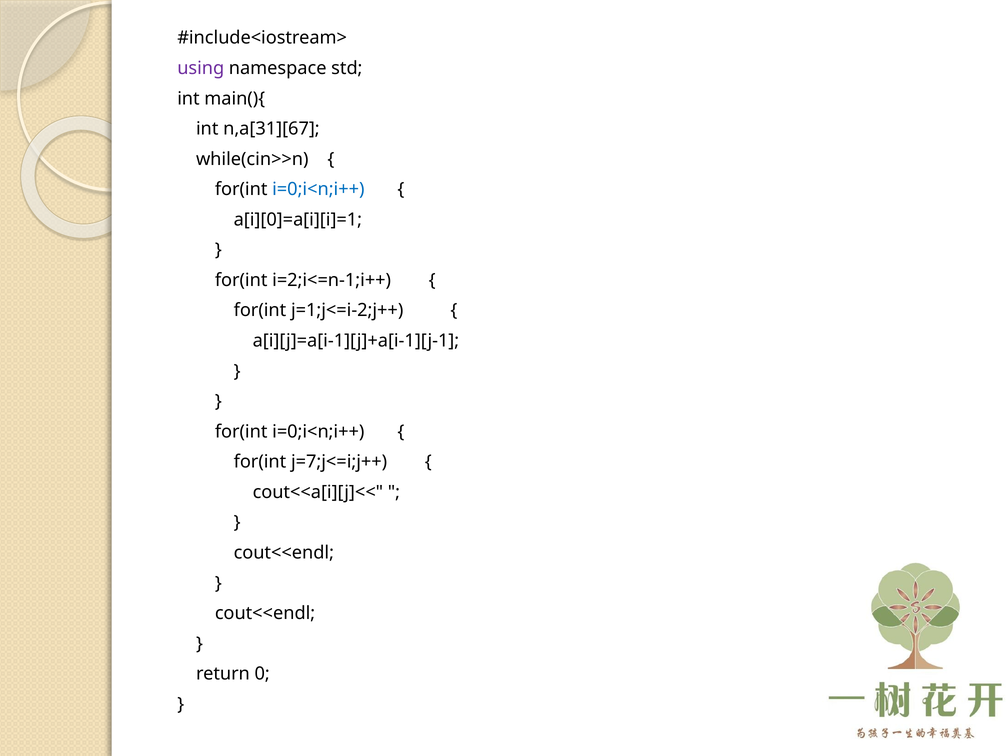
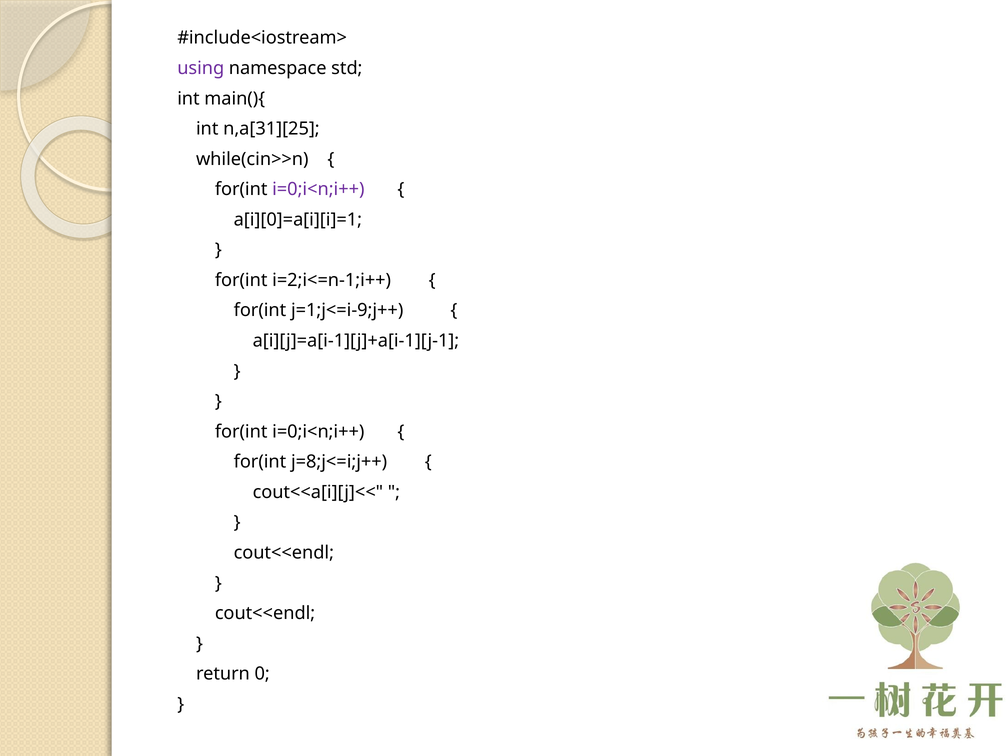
n,a[31][67: n,a[31][67 -> n,a[31][25
i=0;i<n;i++ at (318, 189) colour: blue -> purple
j=1;j<=i-2;j++: j=1;j<=i-2;j++ -> j=1;j<=i-9;j++
j=7;j<=i;j++: j=7;j<=i;j++ -> j=8;j<=i;j++
